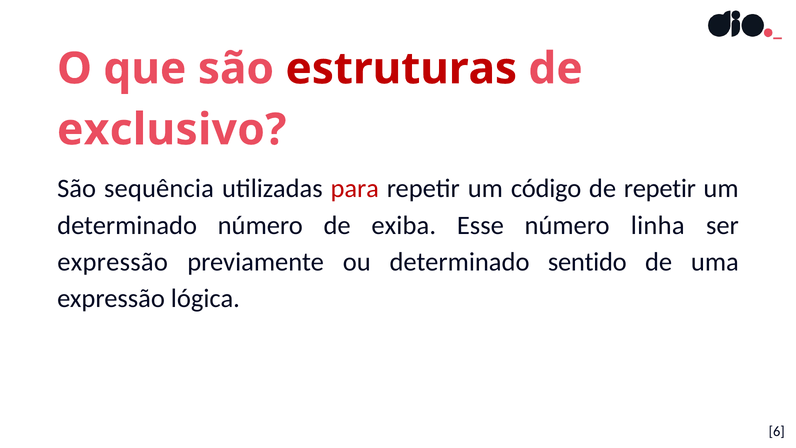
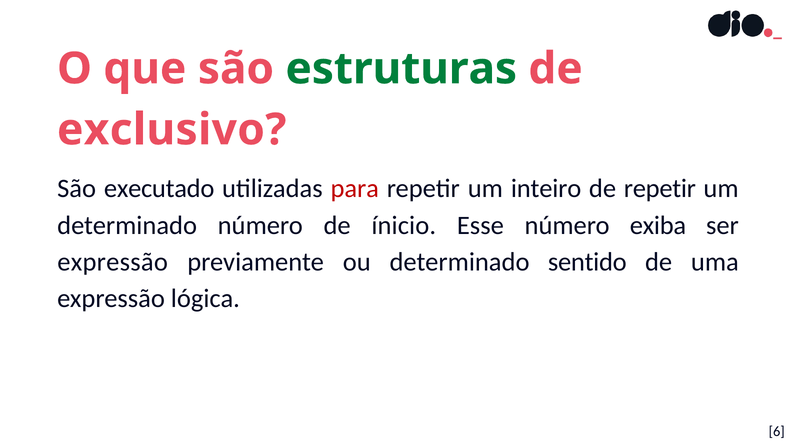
estruturas colour: red -> green
sequência: sequência -> executado
código: código -> inteiro
exiba: exiba -> ínicio
linha: linha -> exiba
